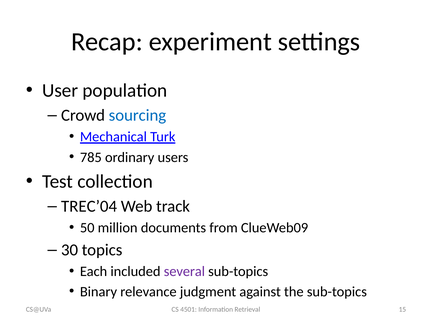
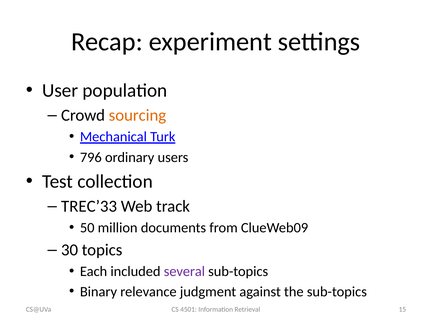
sourcing colour: blue -> orange
785: 785 -> 796
TREC’04: TREC’04 -> TREC’33
